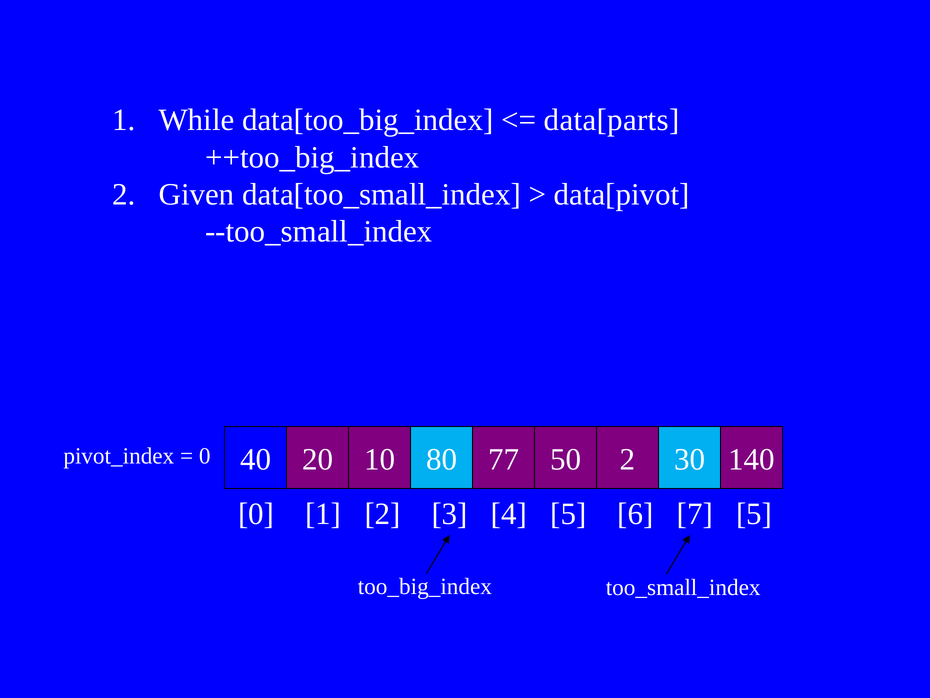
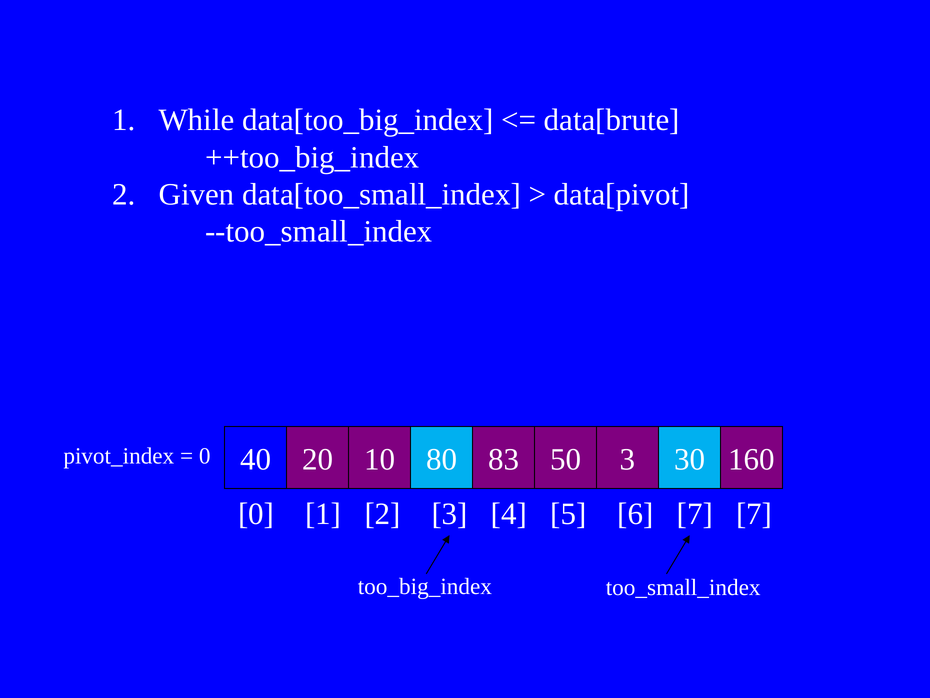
data[parts: data[parts -> data[brute
77: 77 -> 83
50 2: 2 -> 3
140: 140 -> 160
7 5: 5 -> 7
